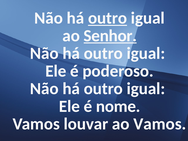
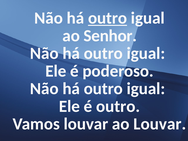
Senhor underline: present -> none
é nome: nome -> outro
ao Vamos: Vamos -> Louvar
